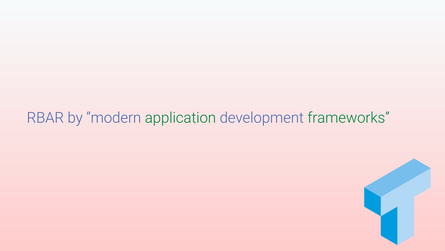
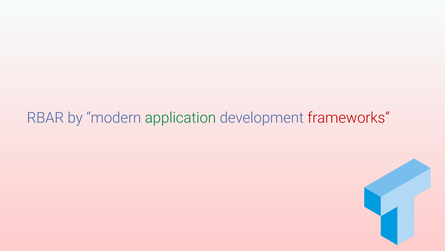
frameworks colour: green -> red
